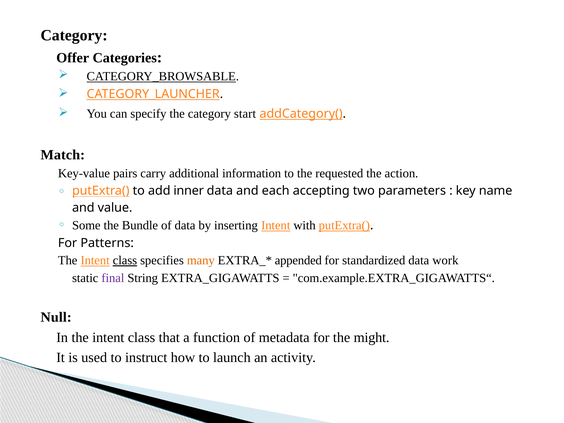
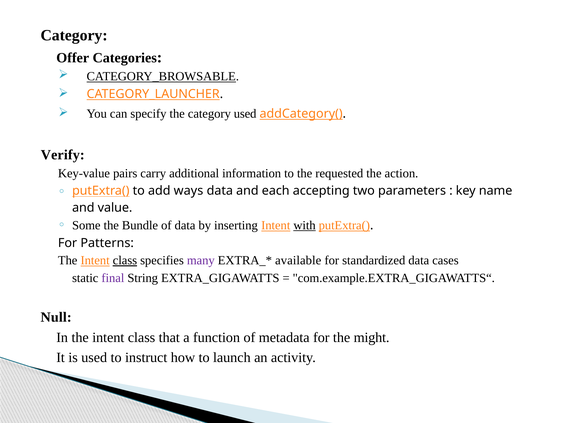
category start: start -> used
Match: Match -> Verify
inner: inner -> ways
with underline: none -> present
many colour: orange -> purple
appended: appended -> available
work: work -> cases
